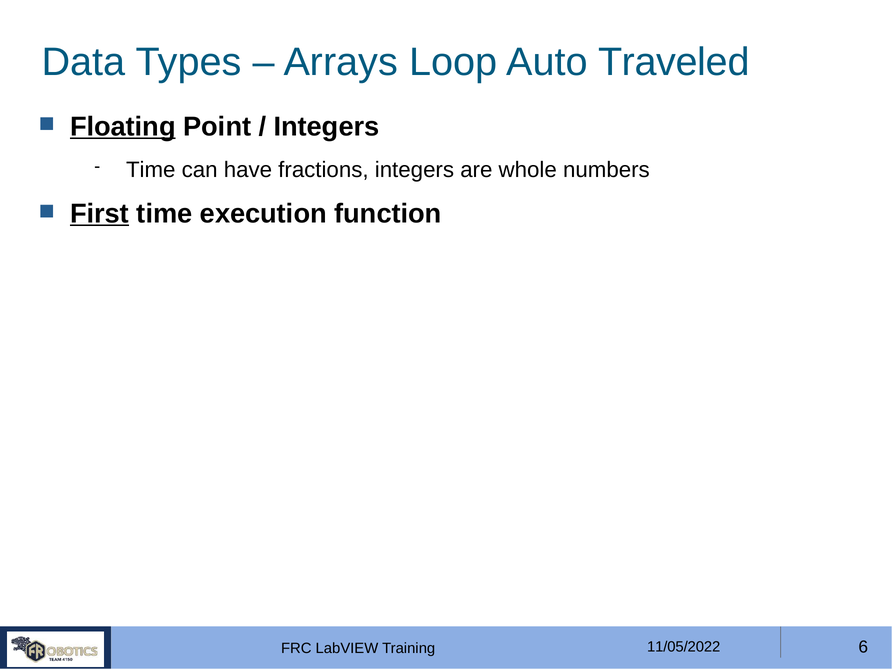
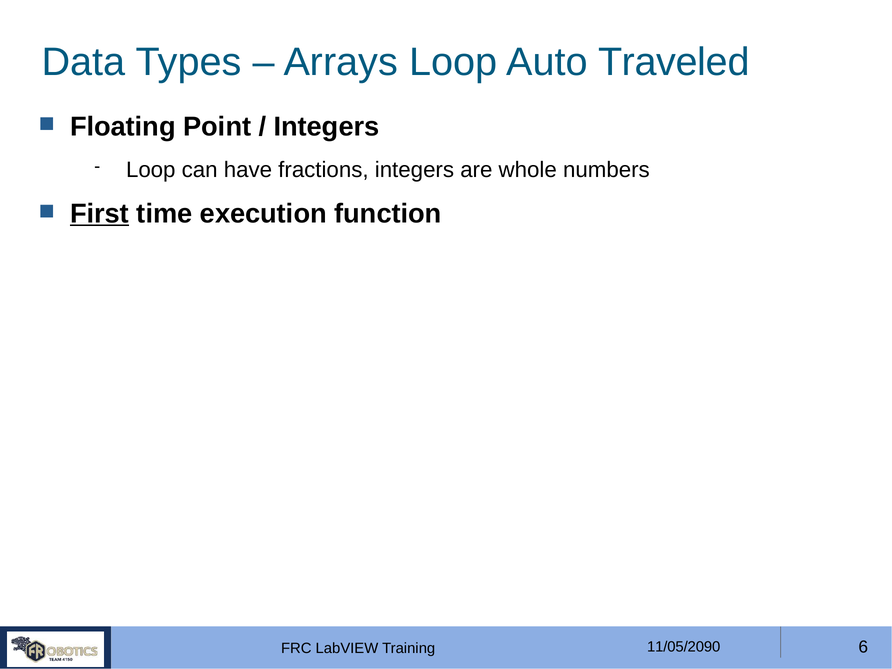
Floating underline: present -> none
Time at (151, 170): Time -> Loop
11/05/2022: 11/05/2022 -> 11/05/2090
